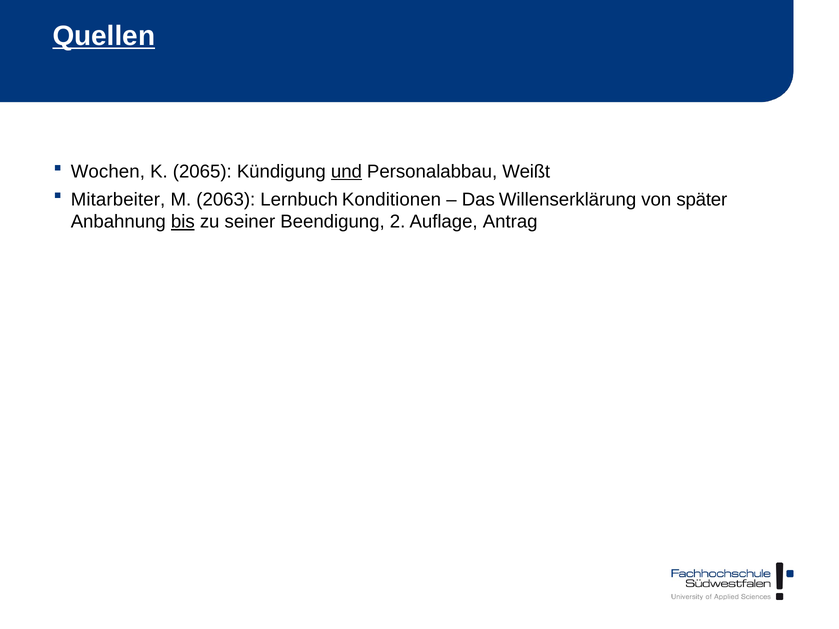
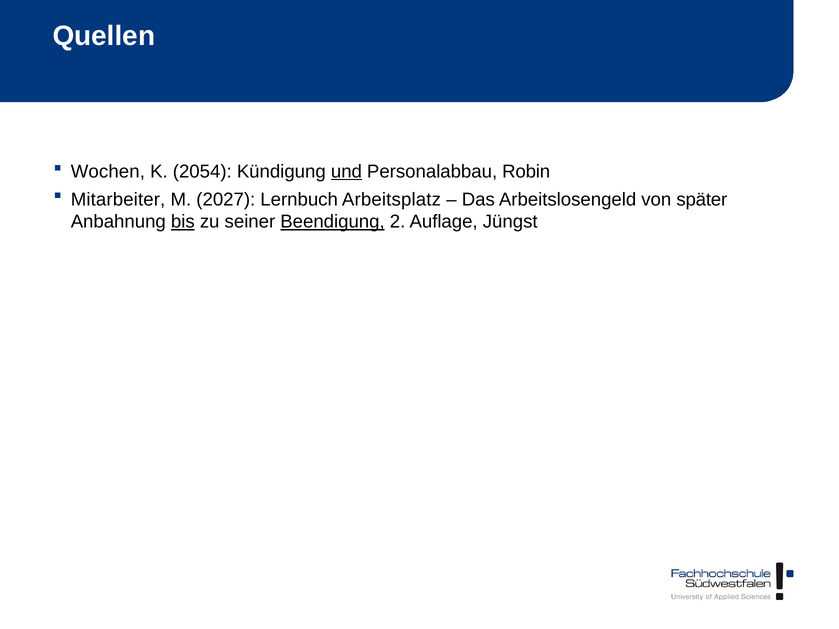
Quellen underline: present -> none
2065: 2065 -> 2054
Weißt: Weißt -> Robin
2063: 2063 -> 2027
Konditionen: Konditionen -> Arbeitsplatz
Willenserklärung: Willenserklärung -> Arbeitslosengeld
Beendigung underline: none -> present
Antrag: Antrag -> Jüngst
